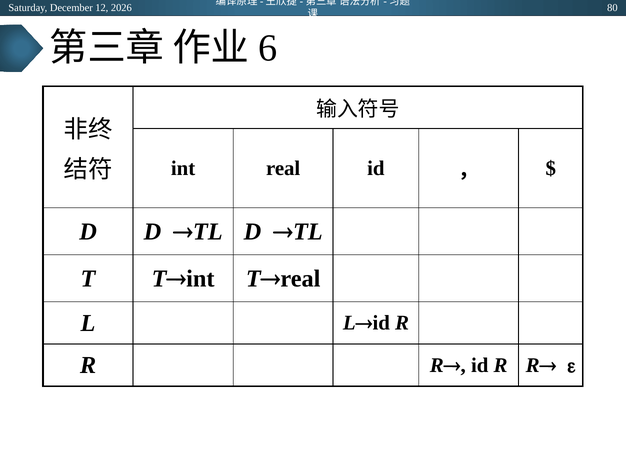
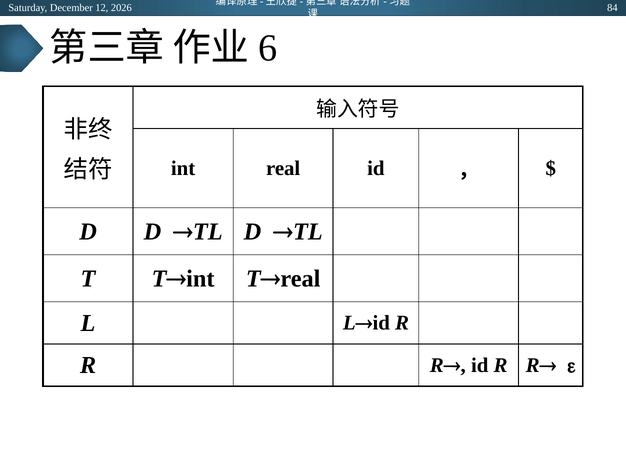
80: 80 -> 84
